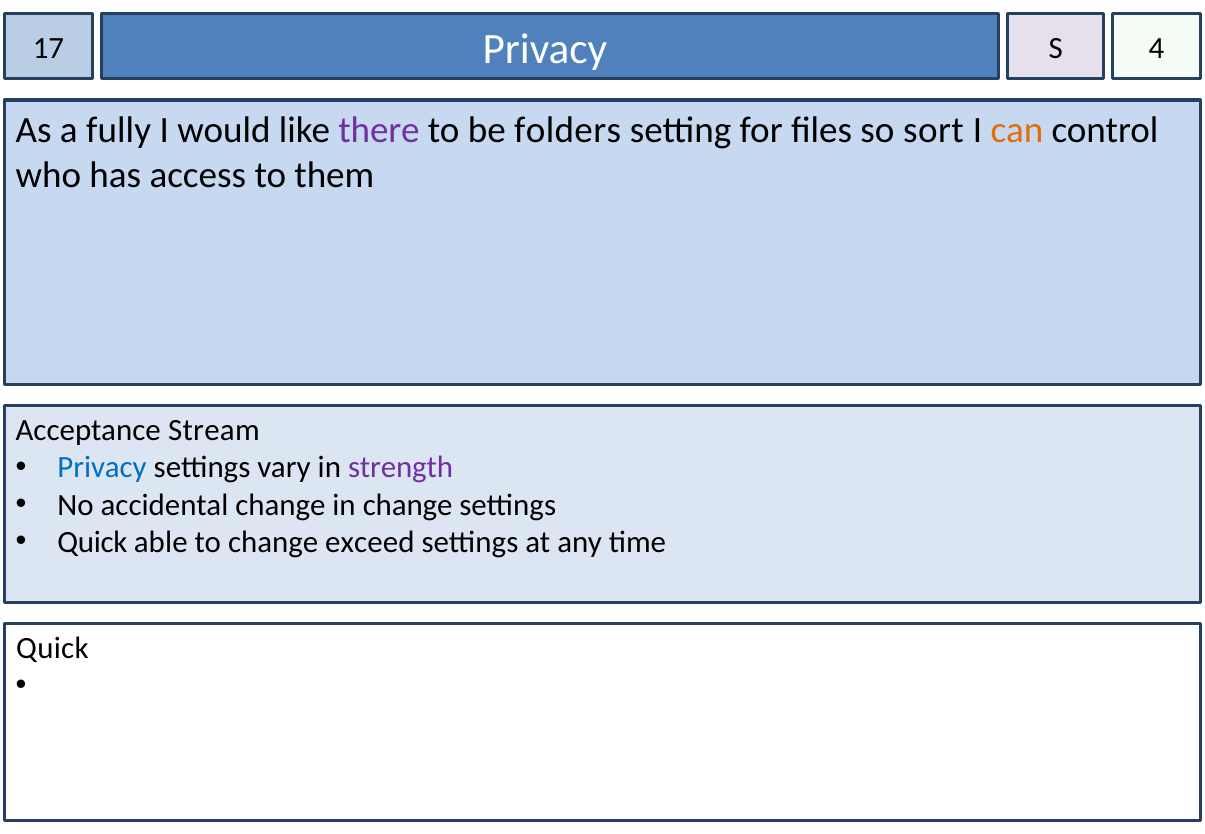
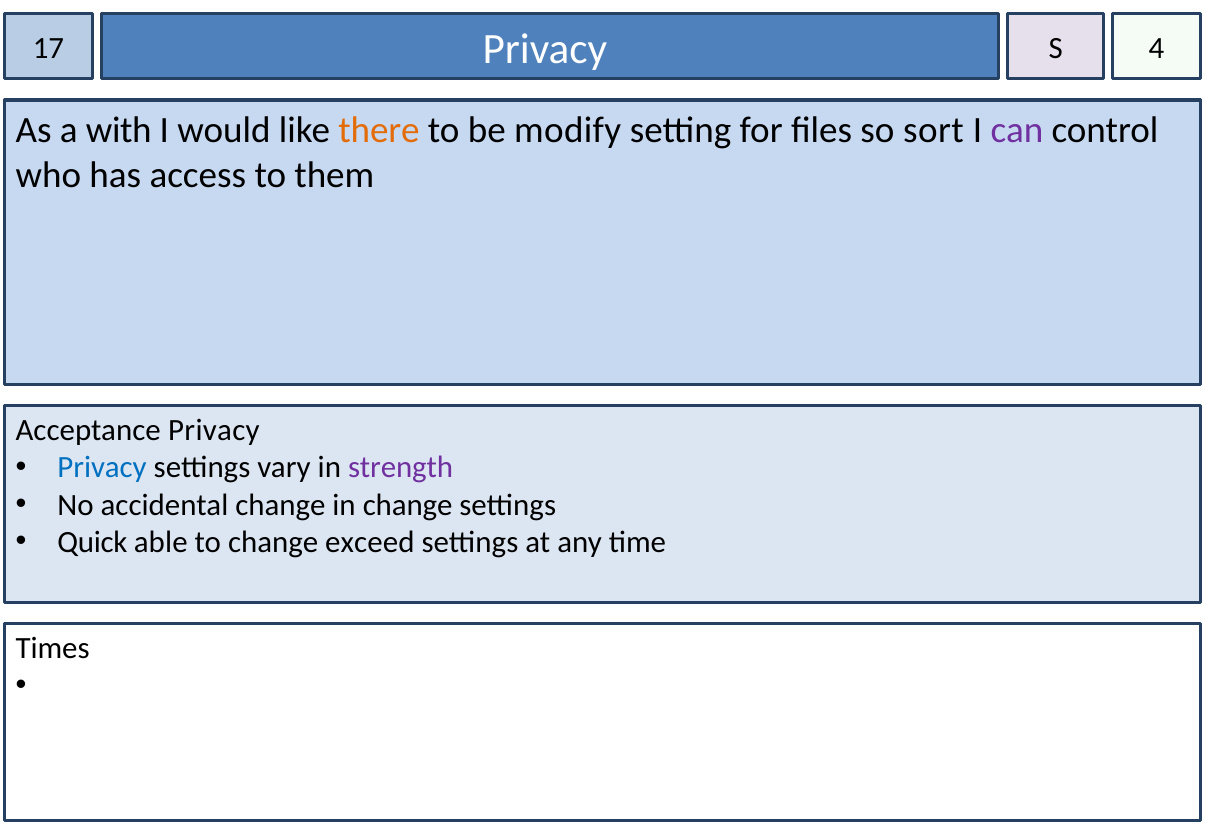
fully: fully -> with
there colour: purple -> orange
folders: folders -> modify
can colour: orange -> purple
Acceptance Stream: Stream -> Privacy
Quick at (52, 649): Quick -> Times
